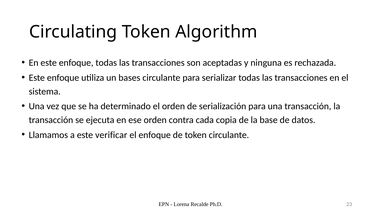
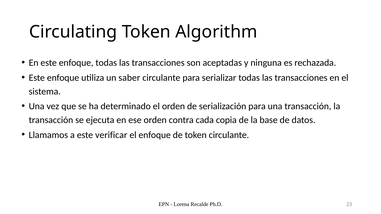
bases: bases -> saber
